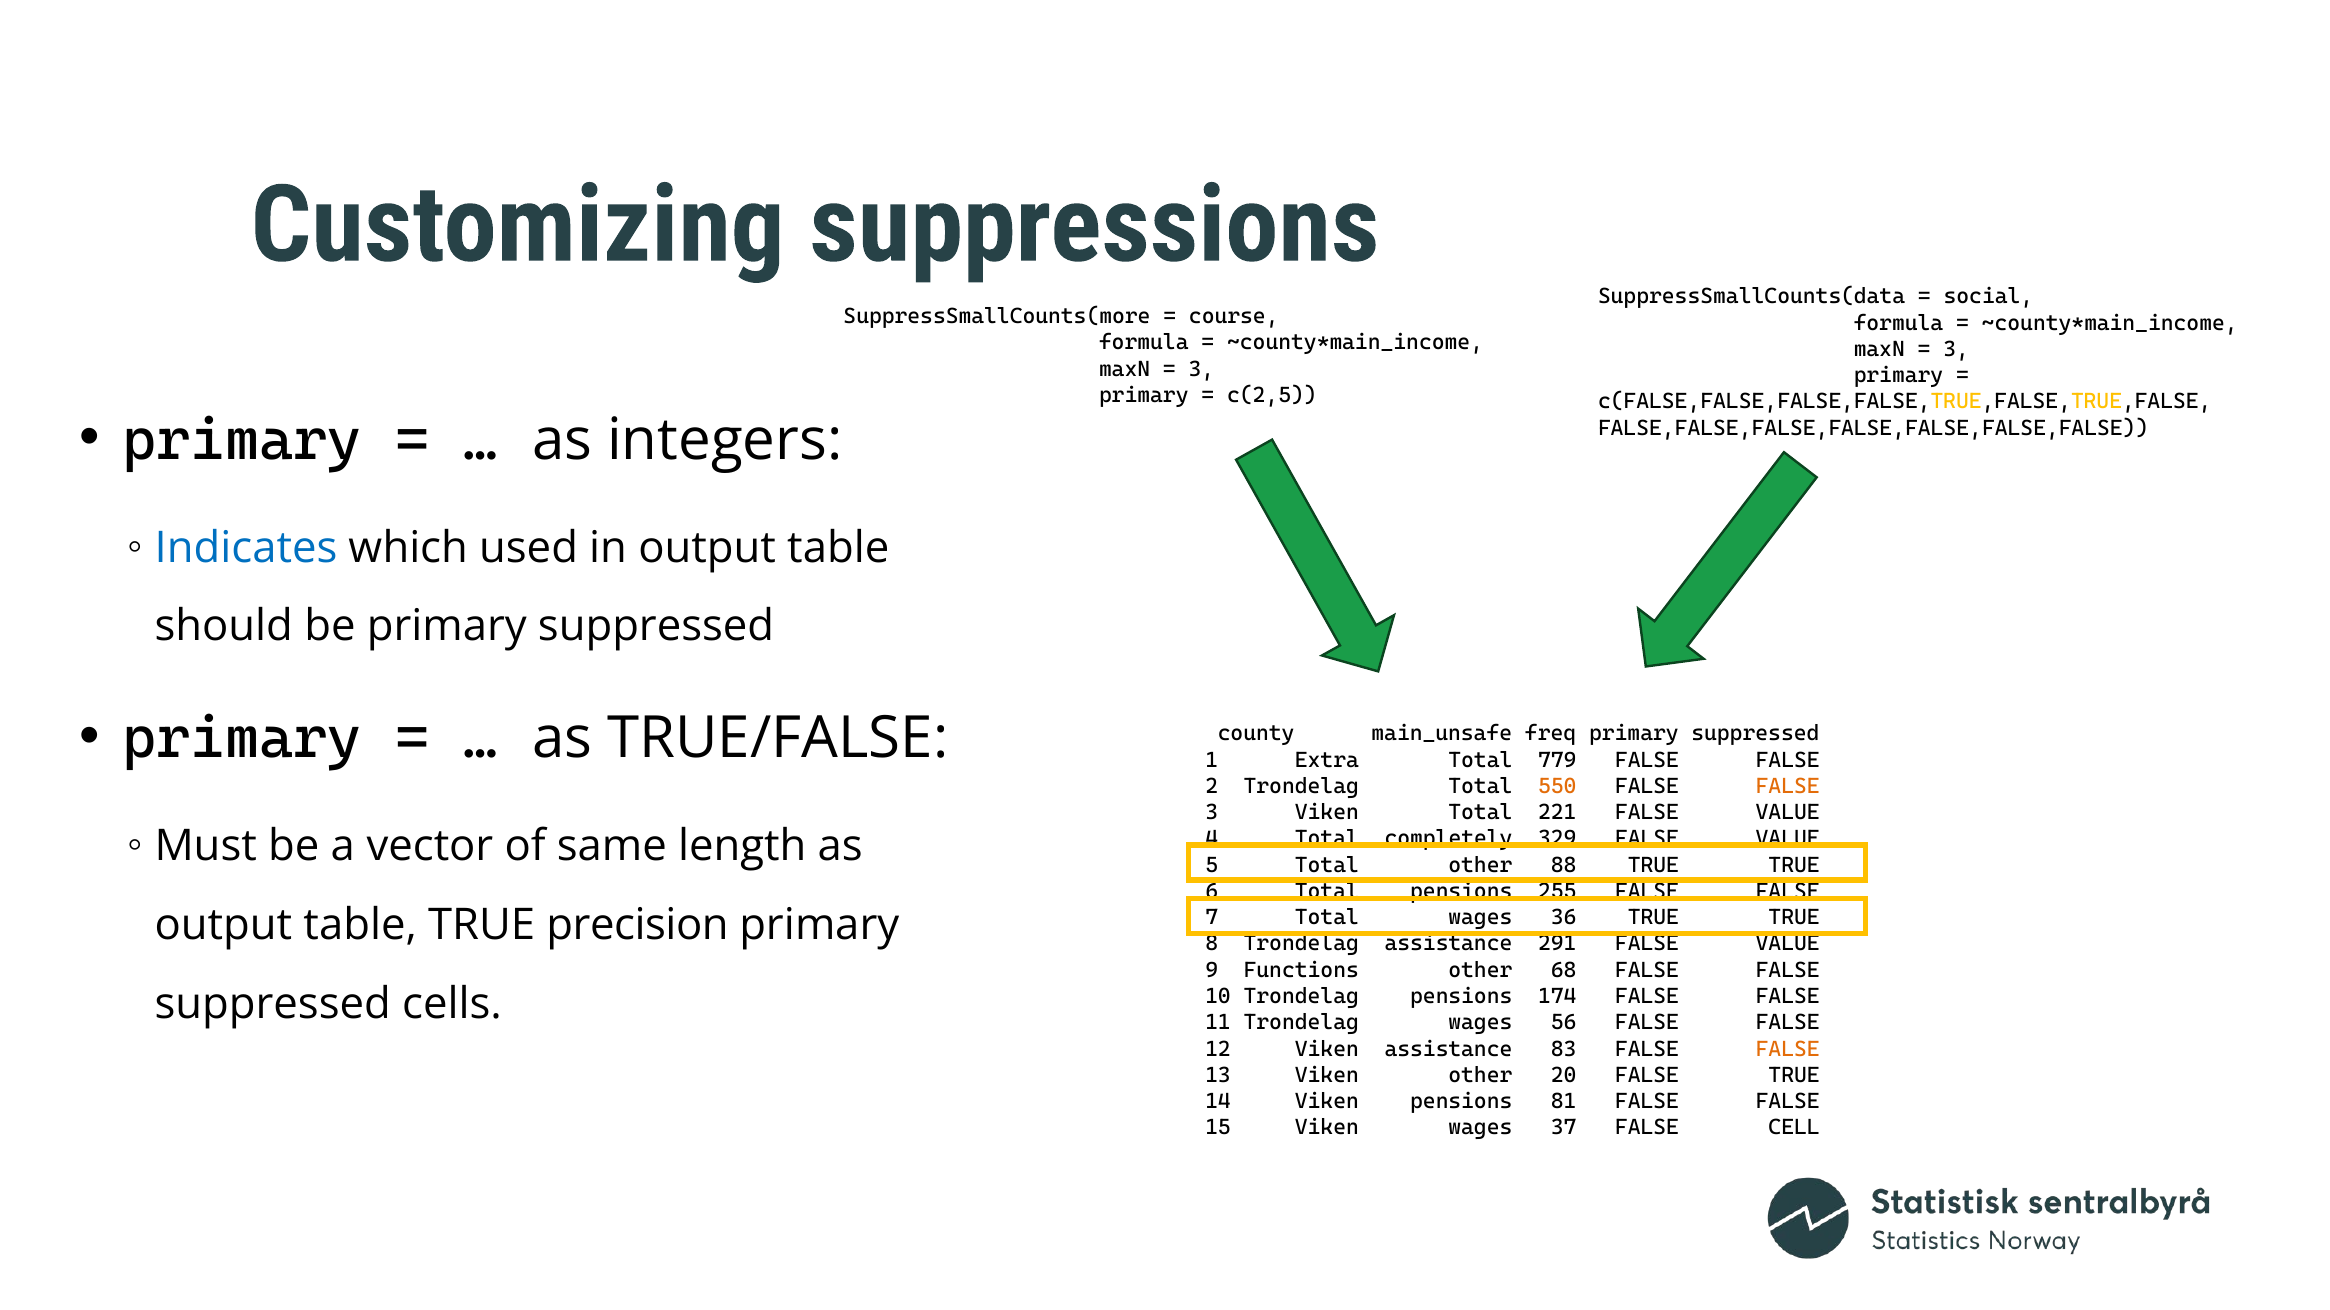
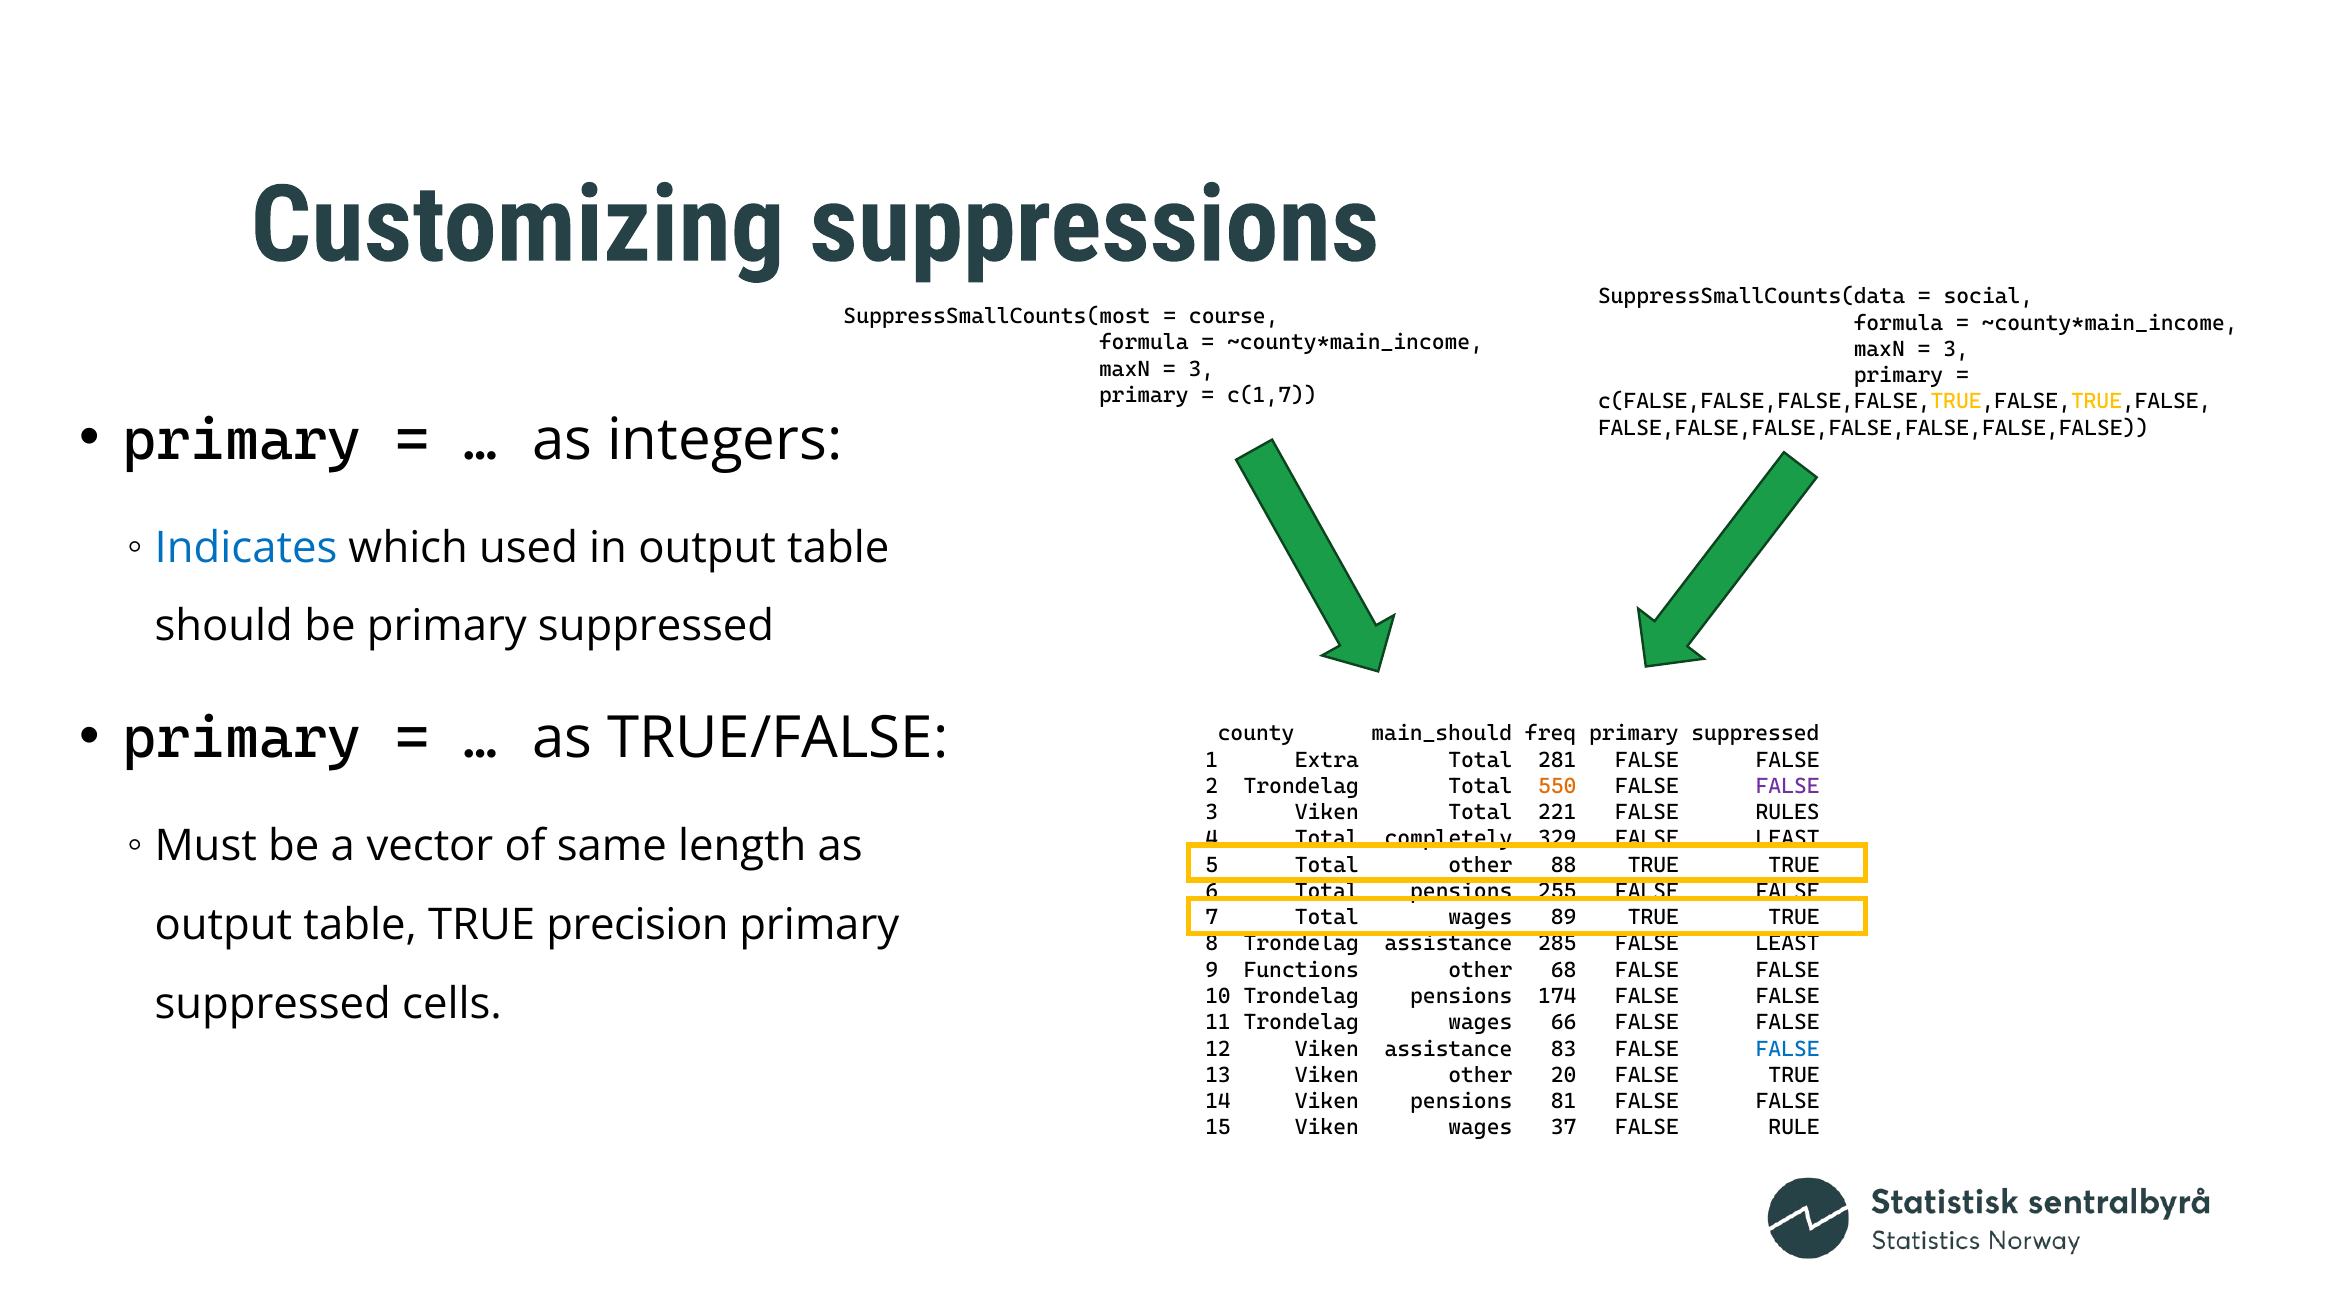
SuppressSmallCounts(more: SuppressSmallCounts(more -> SuppressSmallCounts(most
c(2,5: c(2,5 -> c(1,7
main_unsafe: main_unsafe -> main_should
779: 779 -> 281
FALSE at (1788, 787) colour: orange -> purple
221 FALSE VALUE: VALUE -> RULES
329 FALSE VALUE: VALUE -> LEAST
36: 36 -> 89
291: 291 -> 285
VALUE at (1788, 944): VALUE -> LEAST
56: 56 -> 66
FALSE at (1788, 1049) colour: orange -> blue
CELL: CELL -> RULE
